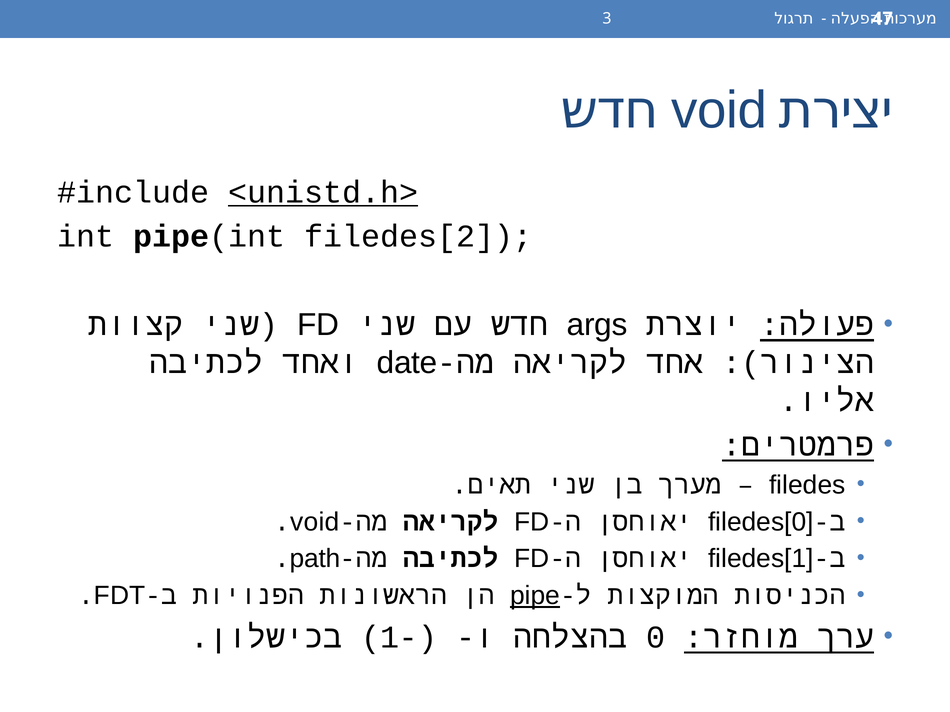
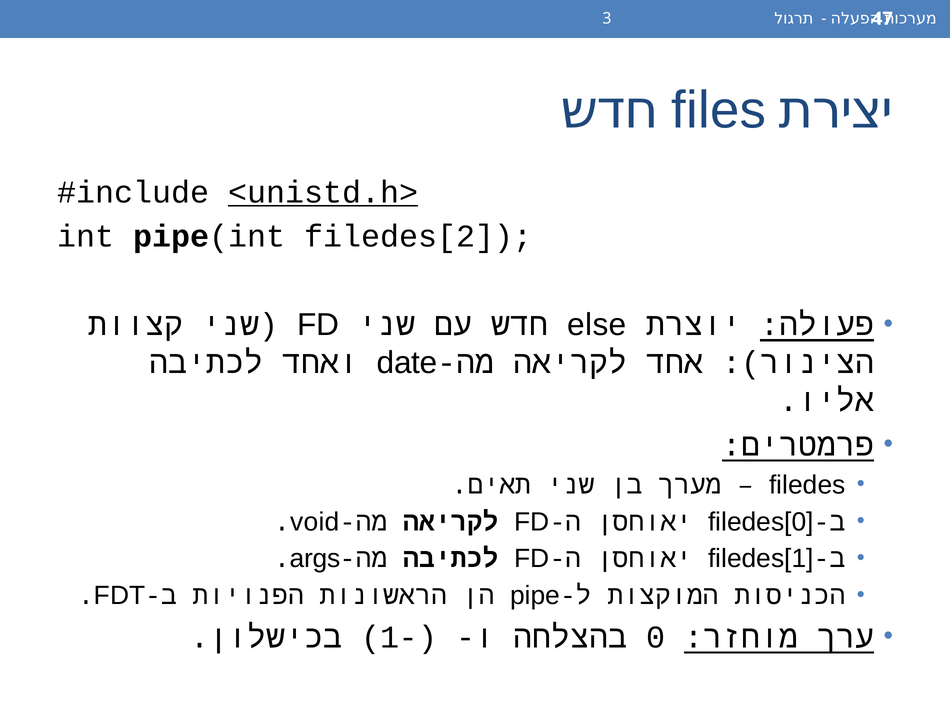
void at (719, 111): void -> files
args: args -> else
path: path -> args
pipe underline: present -> none
